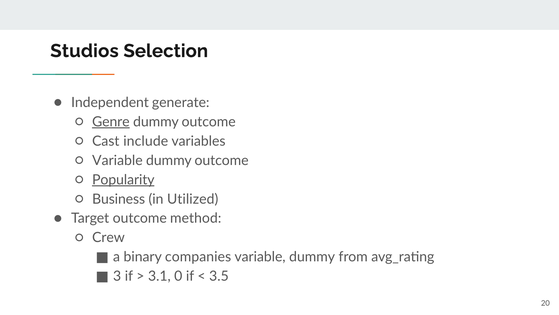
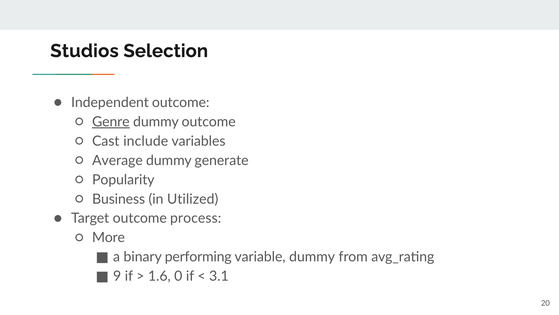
Independent generate: generate -> outcome
Variable at (117, 160): Variable -> Average
outcome at (222, 160): outcome -> generate
Popularity underline: present -> none
method: method -> process
Crew: Crew -> More
companies: companies -> performing
3: 3 -> 9
3.1: 3.1 -> 1.6
3.5: 3.5 -> 3.1
